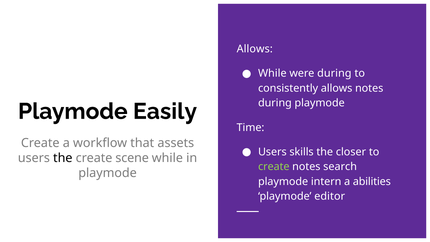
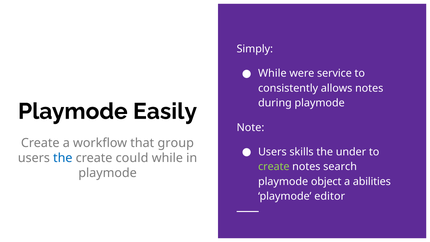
Allows at (255, 49): Allows -> Simply
were during: during -> service
Time: Time -> Note
assets: assets -> group
closer: closer -> under
the at (63, 158) colour: black -> blue
scene: scene -> could
intern: intern -> object
